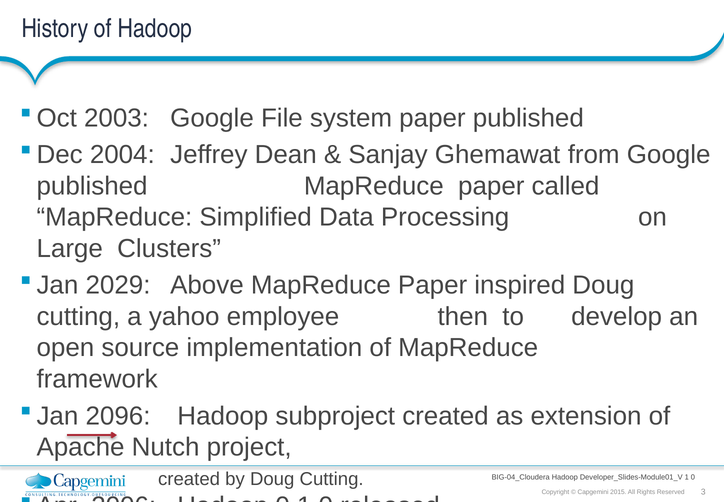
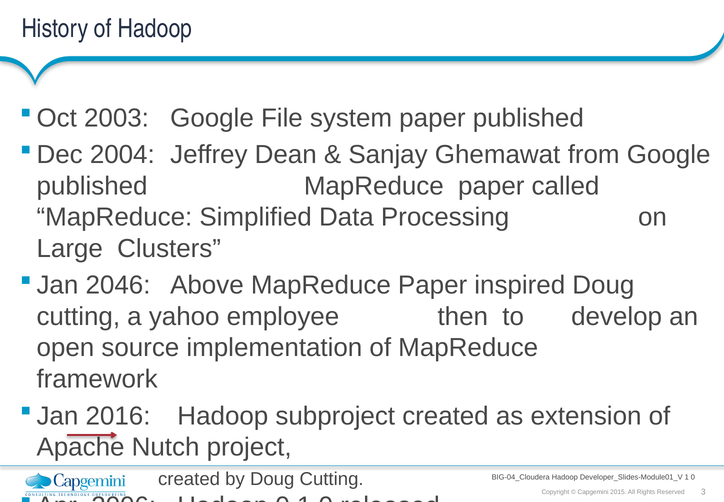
2029: 2029 -> 2046
2096: 2096 -> 2016
